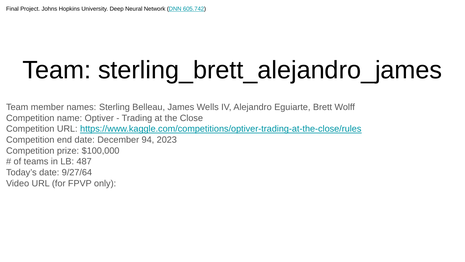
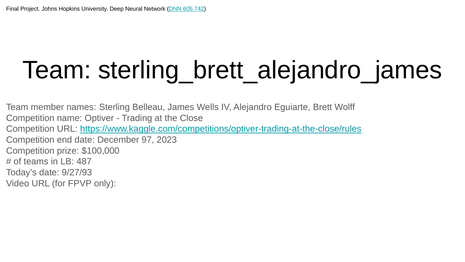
94: 94 -> 97
9/27/64: 9/27/64 -> 9/27/93
